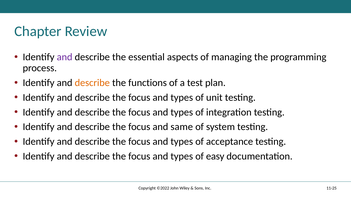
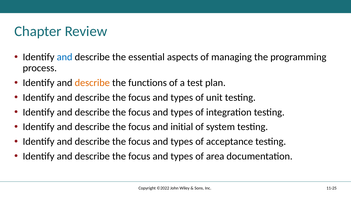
and at (65, 57) colour: purple -> blue
same: same -> initial
easy: easy -> area
